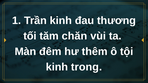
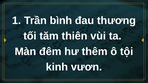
Trần kinh: kinh -> bình
chăn: chăn -> thiên
trong: trong -> vươn
